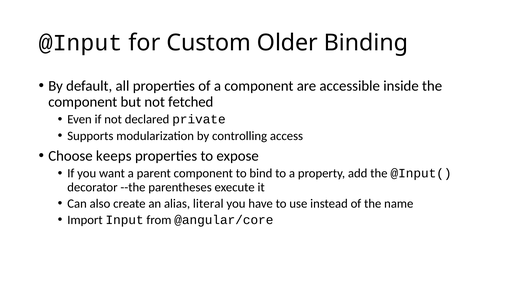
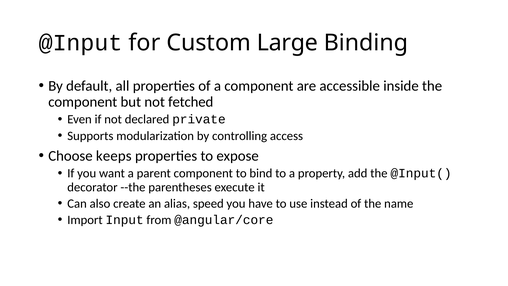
Older: Older -> Large
literal: literal -> speed
